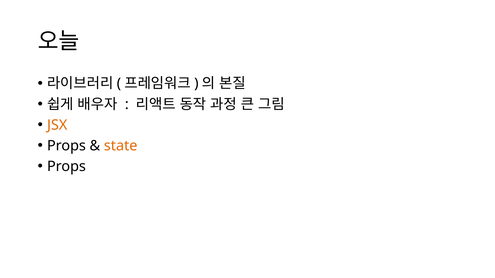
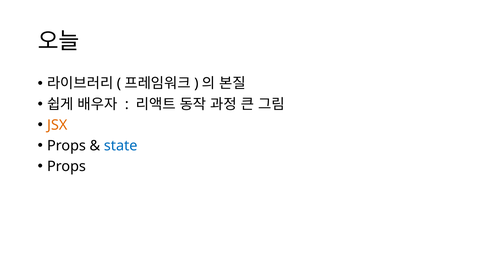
state colour: orange -> blue
